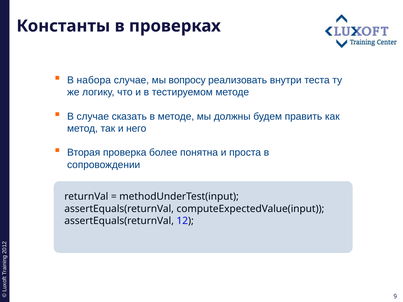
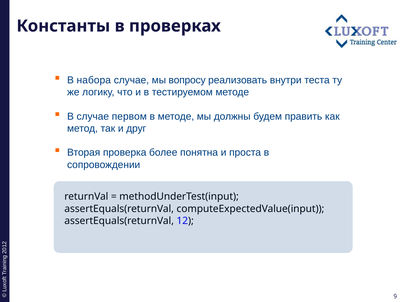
сказать: сказать -> первом
него: него -> друг
